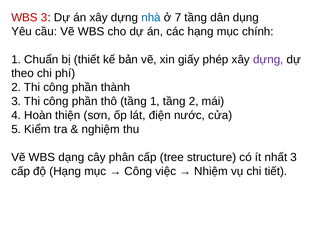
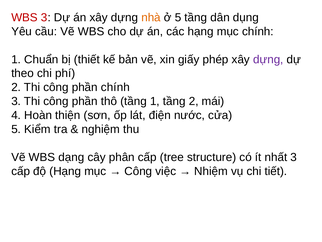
nhà colour: blue -> orange
ở 7: 7 -> 5
phần thành: thành -> chính
